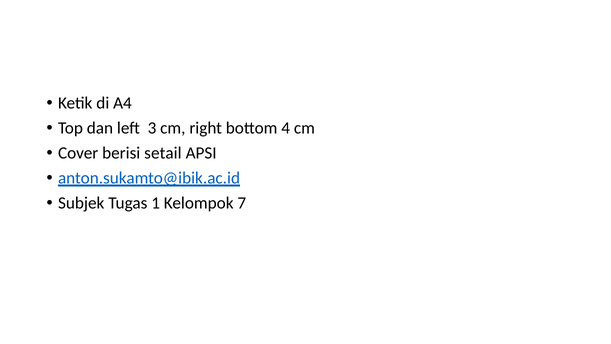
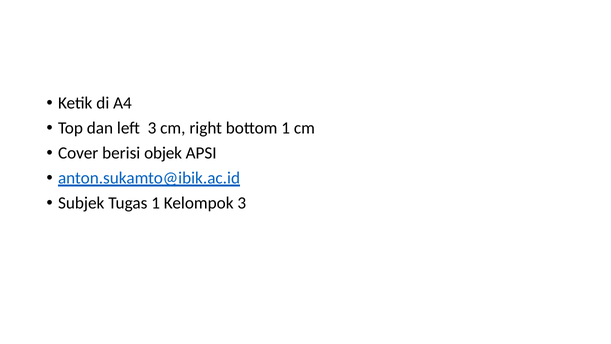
bottom 4: 4 -> 1
setail: setail -> objek
Kelompok 7: 7 -> 3
